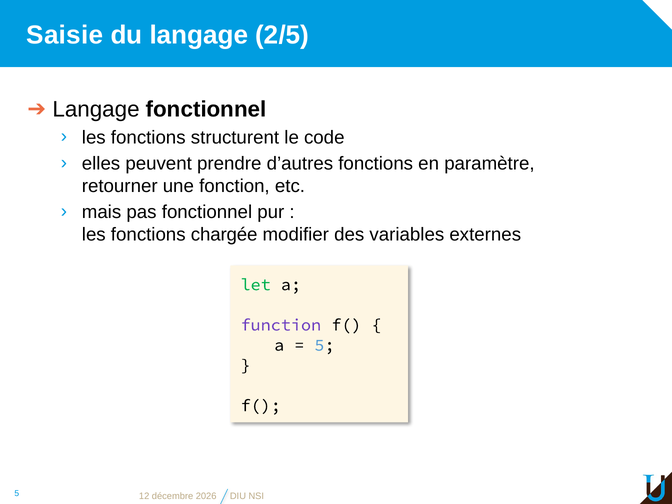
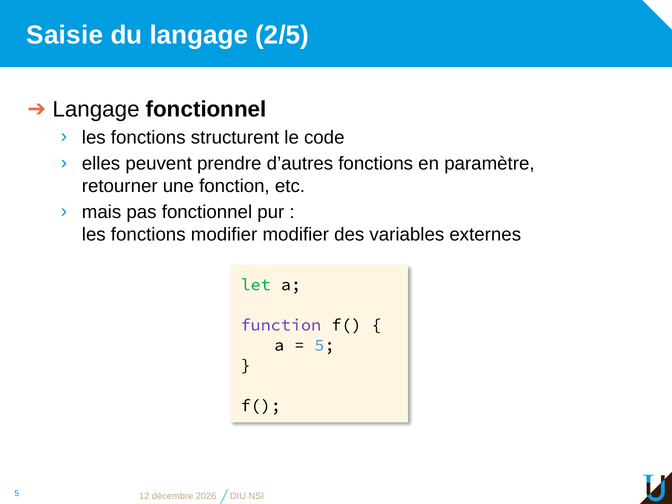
fonctions chargée: chargée -> modifier
